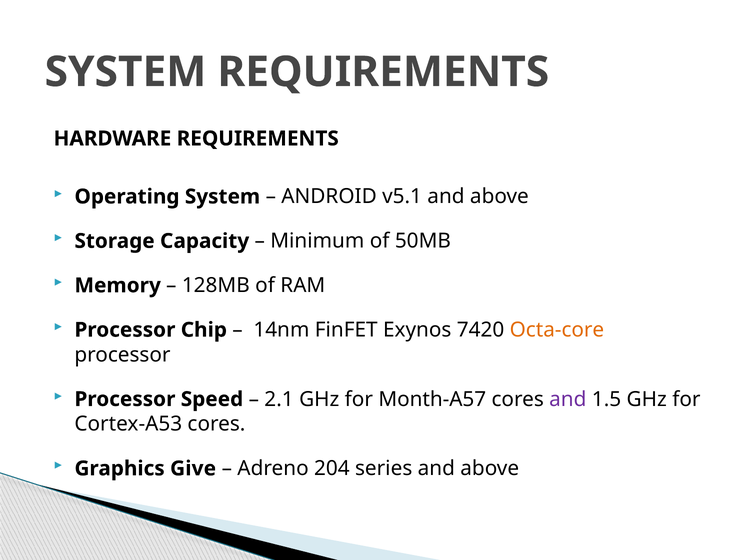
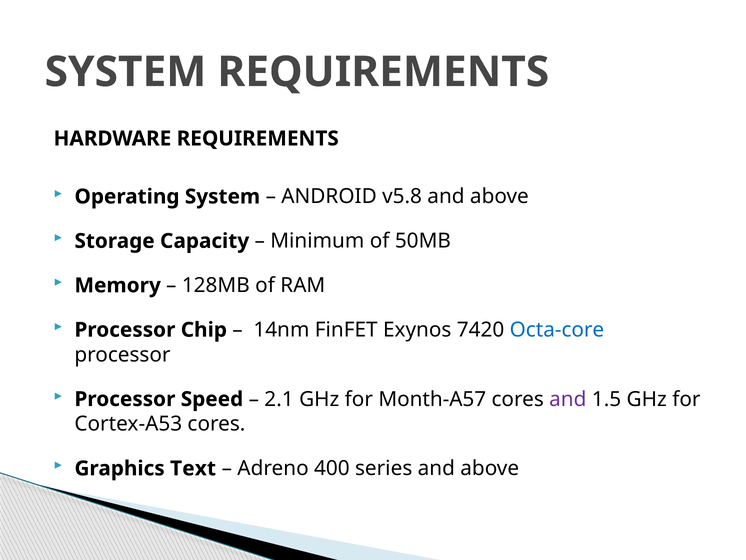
v5.1: v5.1 -> v5.8
Octa-core colour: orange -> blue
Give: Give -> Text
204: 204 -> 400
